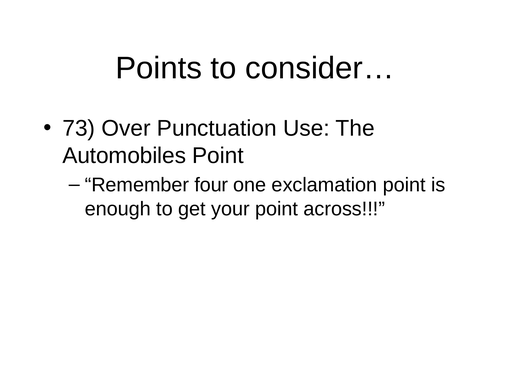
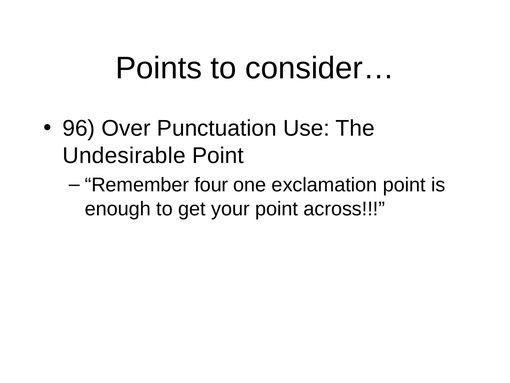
73: 73 -> 96
Automobiles: Automobiles -> Undesirable
